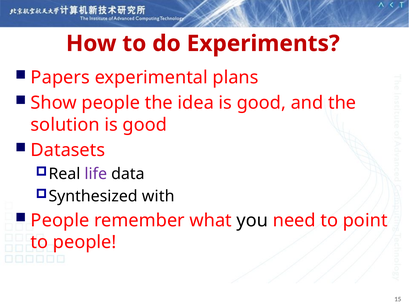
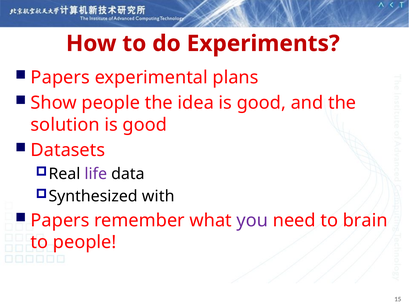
People at (60, 220): People -> Papers
you colour: black -> purple
point: point -> brain
